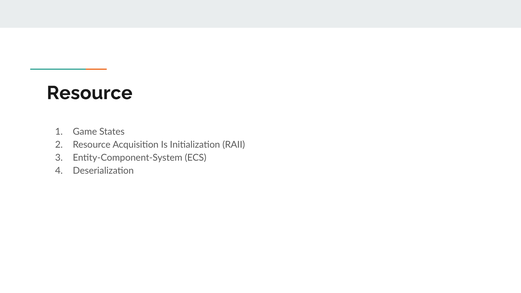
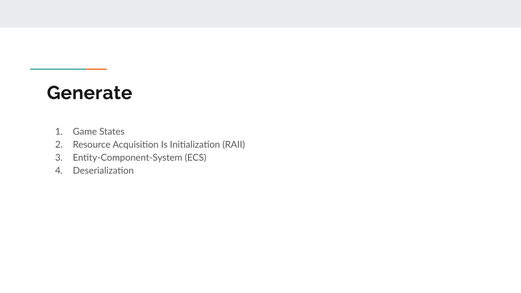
Resource at (90, 93): Resource -> Generate
